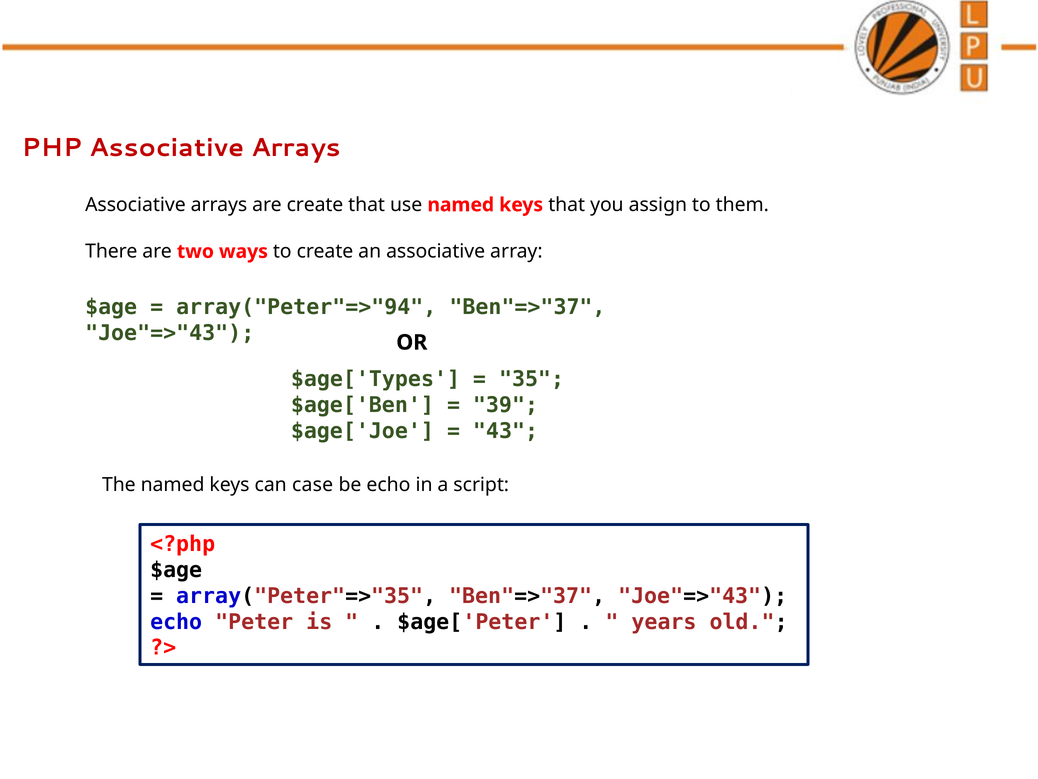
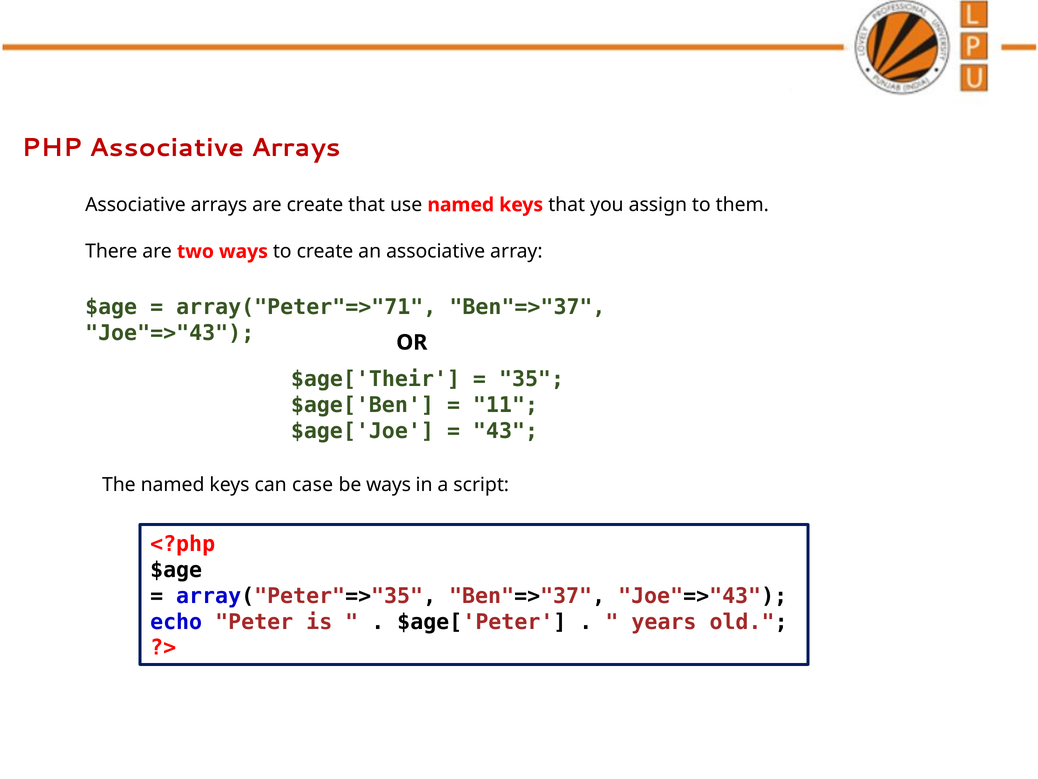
array("Peter"=>"94: array("Peter"=>"94 -> array("Peter"=>"71
$age['Types: $age['Types -> $age['Their
39: 39 -> 11
be echo: echo -> ways
